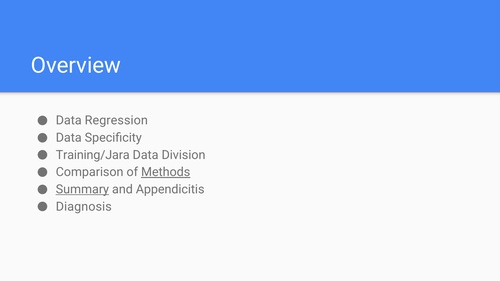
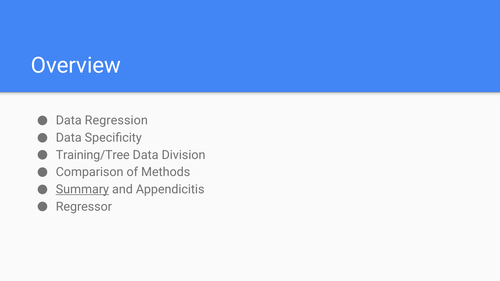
Training/Jara: Training/Jara -> Training/Tree
Methods underline: present -> none
Diagnosis: Diagnosis -> Regressor
